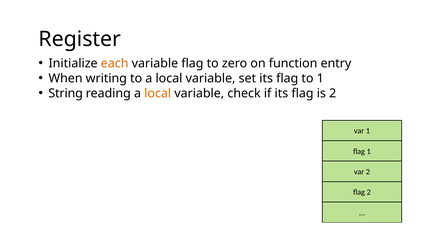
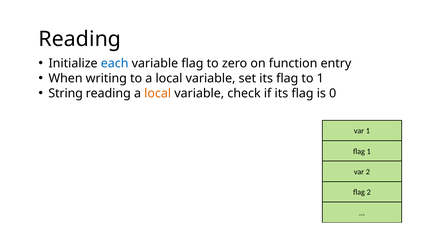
Register at (80, 39): Register -> Reading
each colour: orange -> blue
is 2: 2 -> 0
